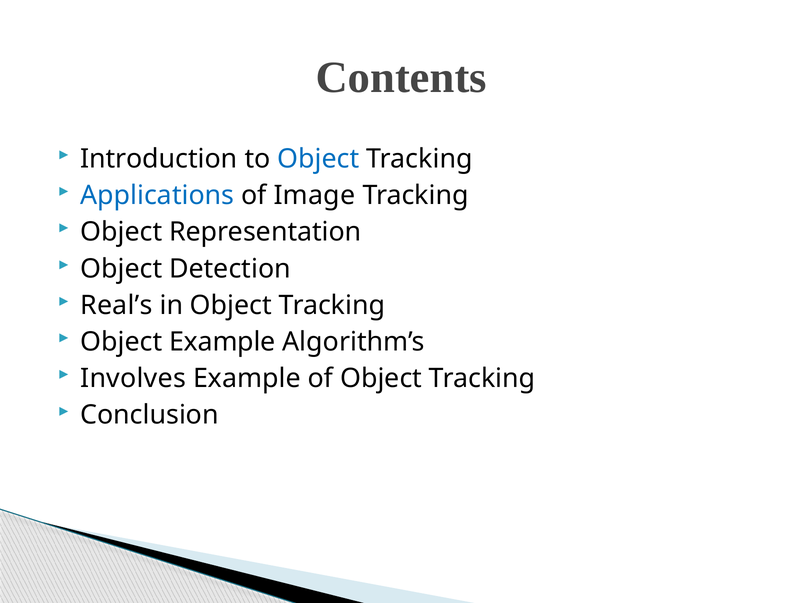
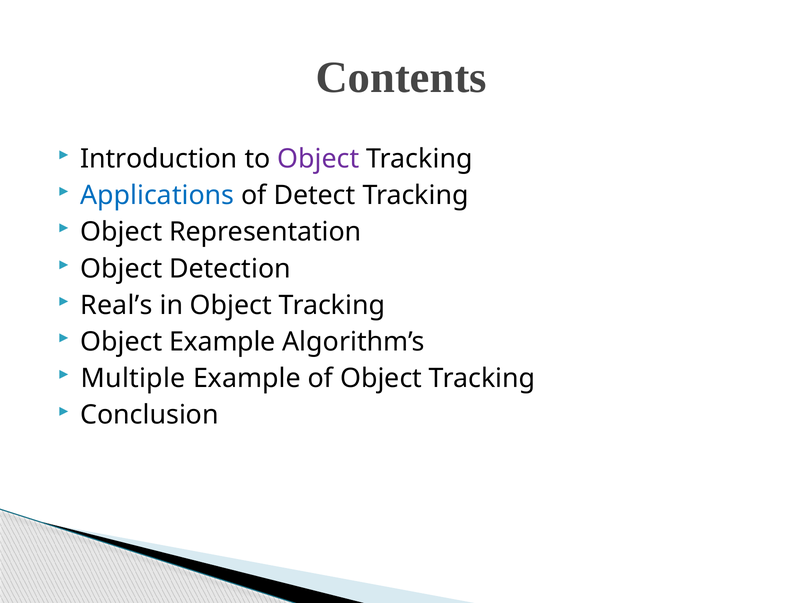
Object at (318, 159) colour: blue -> purple
Image: Image -> Detect
Involves: Involves -> Multiple
